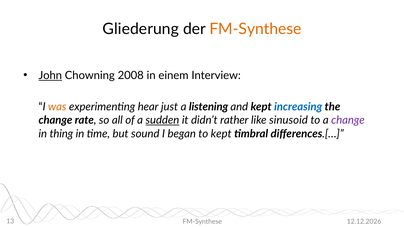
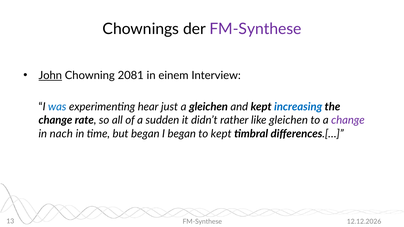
Gliederung: Gliederung -> Chownings
FM-Synthese at (255, 29) colour: orange -> purple
2008: 2008 -> 2081
was colour: orange -> blue
a listening: listening -> gleichen
sudden underline: present -> none
like sinusoid: sinusoid -> gleichen
thing: thing -> nach
but sound: sound -> began
